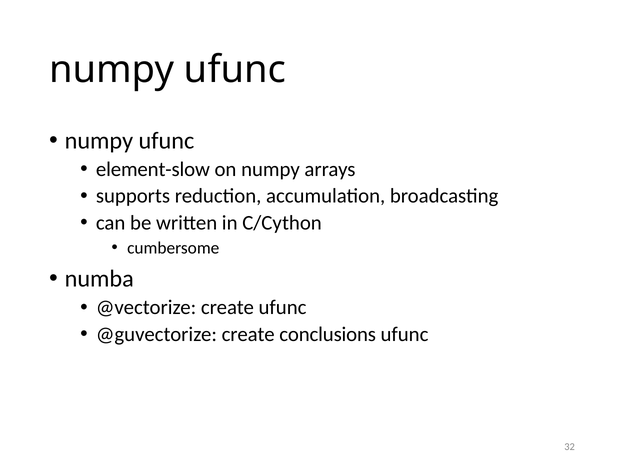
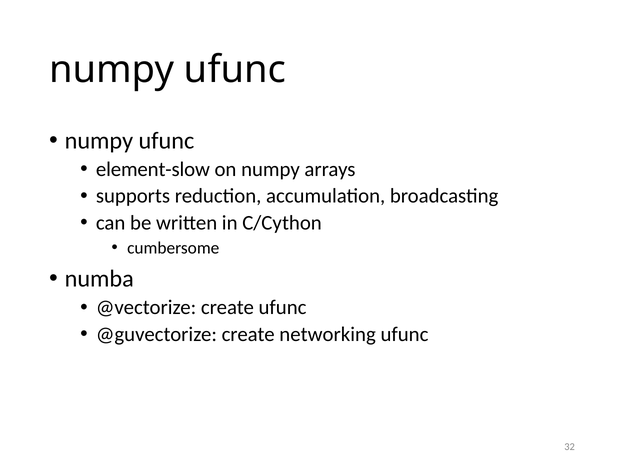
conclusions: conclusions -> networking
